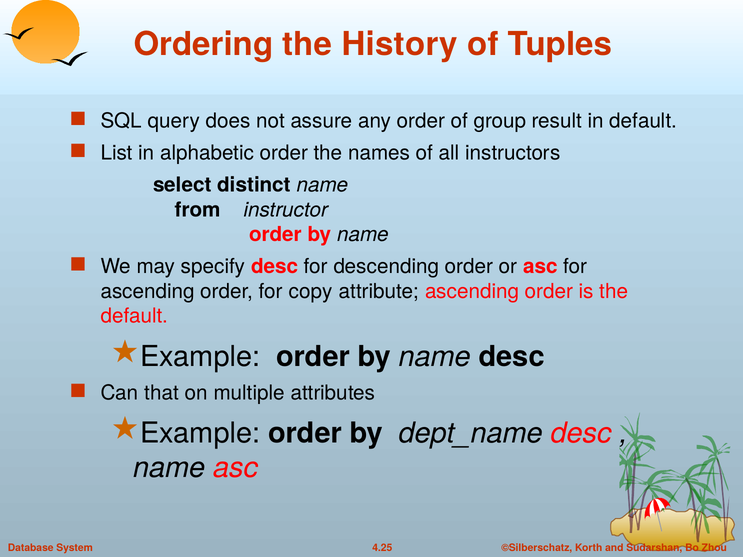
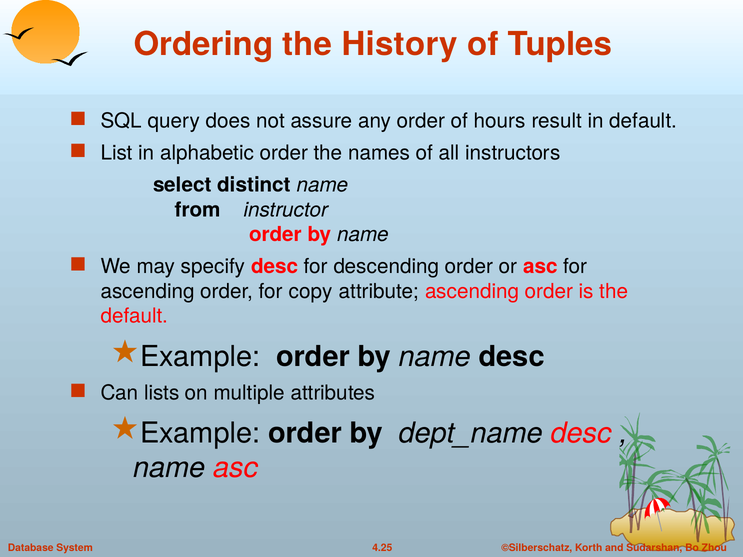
group: group -> hours
that: that -> lists
